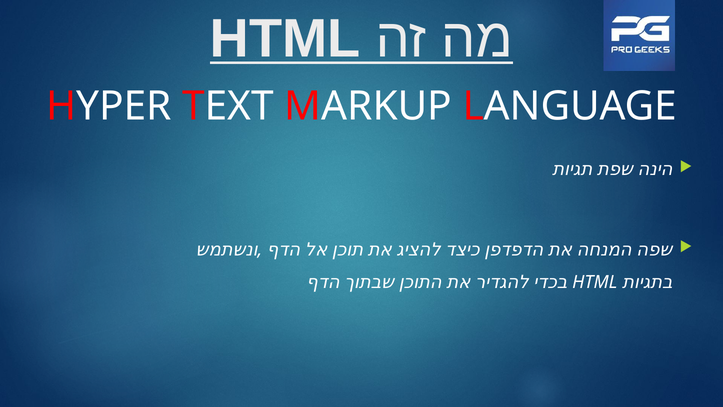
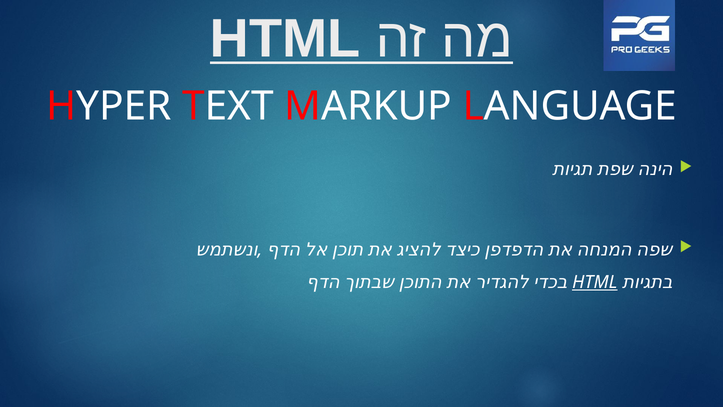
HTML at (595, 282) underline: none -> present
